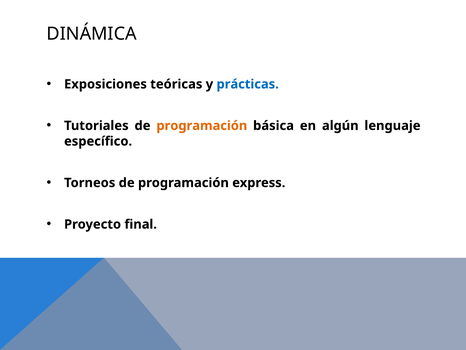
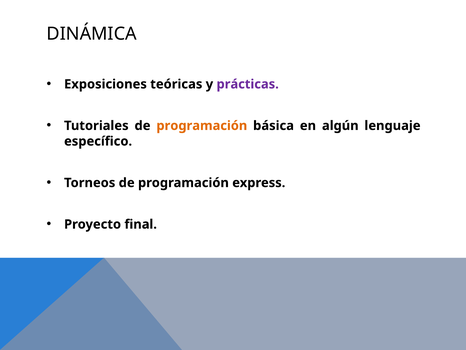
prácticas colour: blue -> purple
